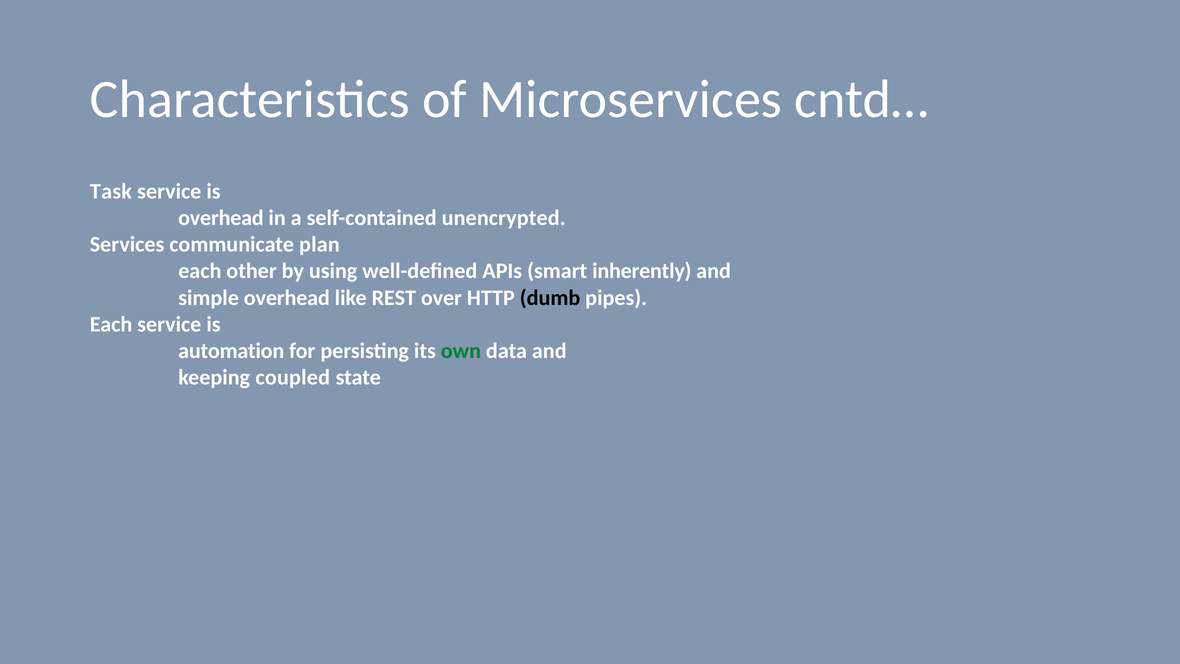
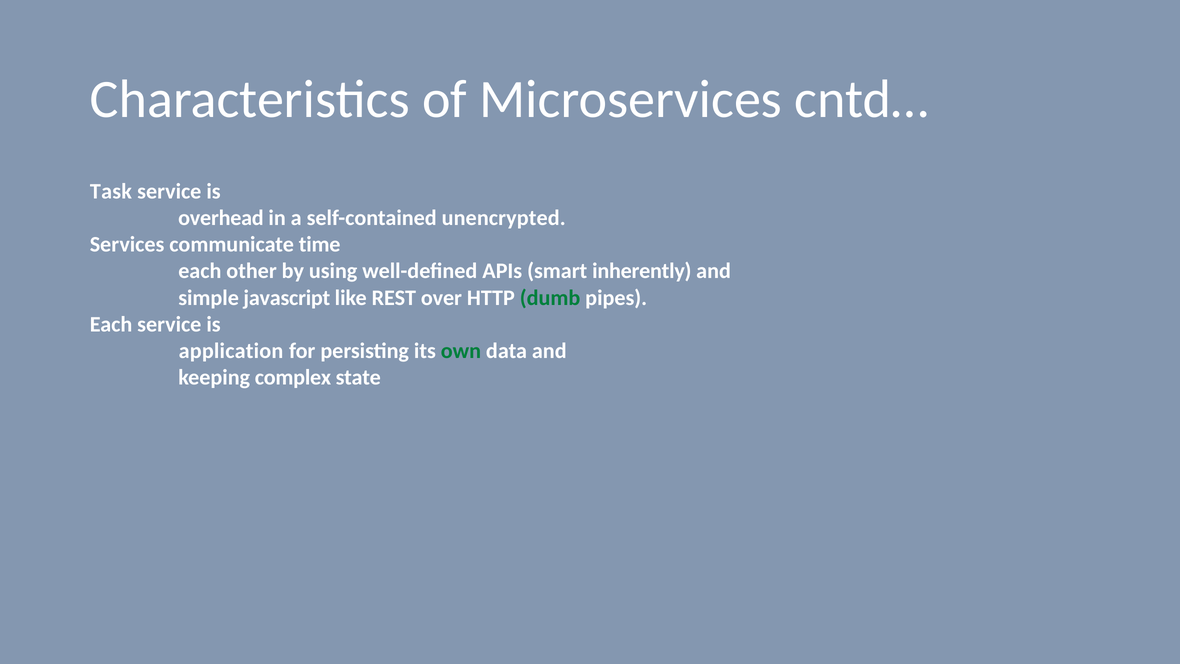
plan: plan -> time
simple overhead: overhead -> javascript
dumb colour: black -> green
automation: automation -> application
coupled: coupled -> complex
